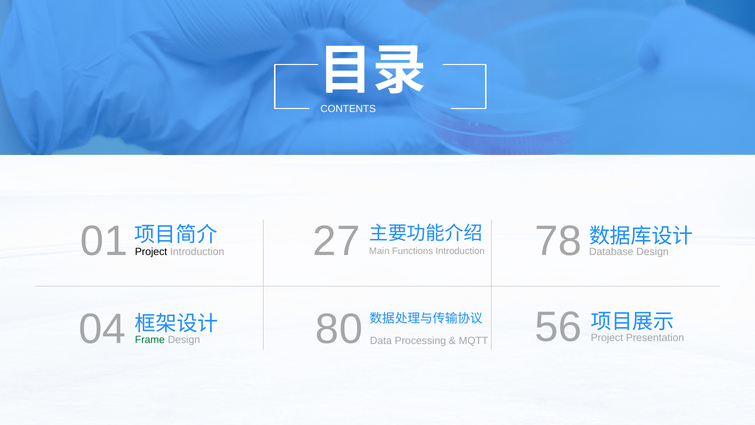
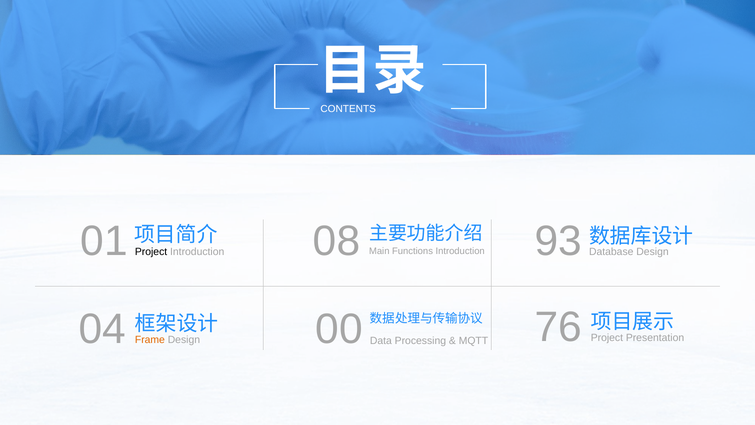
27: 27 -> 08
78: 78 -> 93
Frame colour: green -> orange
80: 80 -> 00
56: 56 -> 76
